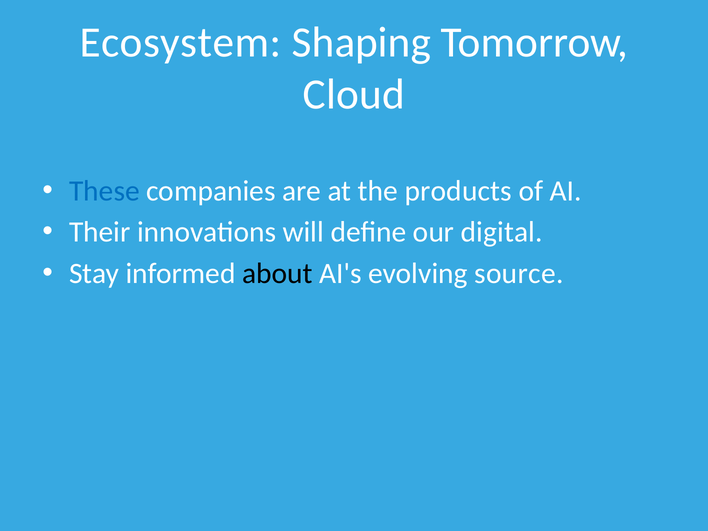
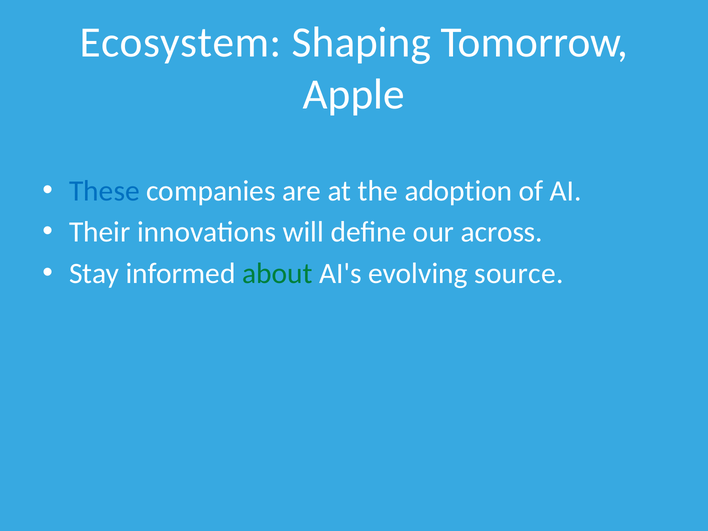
Cloud: Cloud -> Apple
products: products -> adoption
digital: digital -> across
about colour: black -> green
